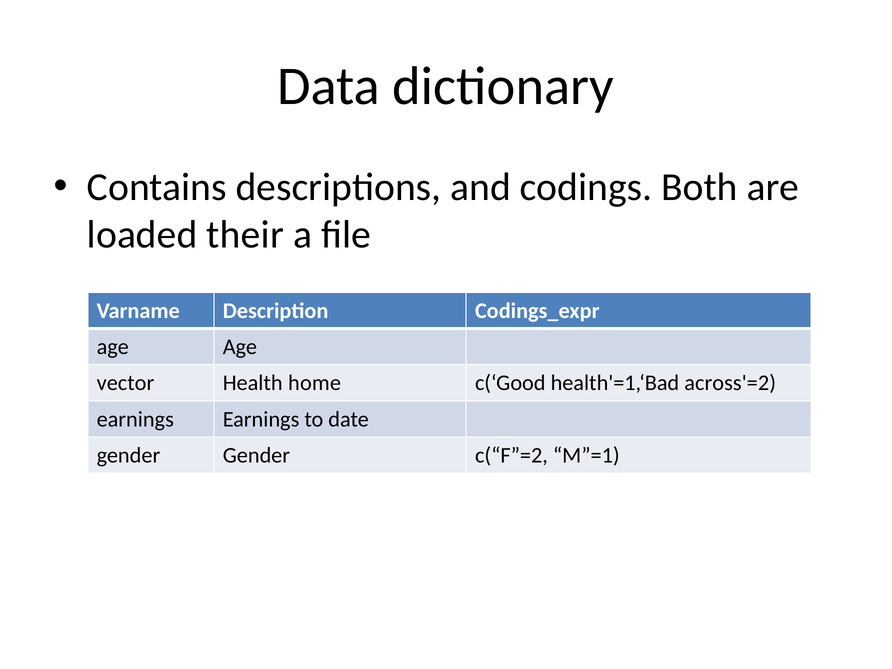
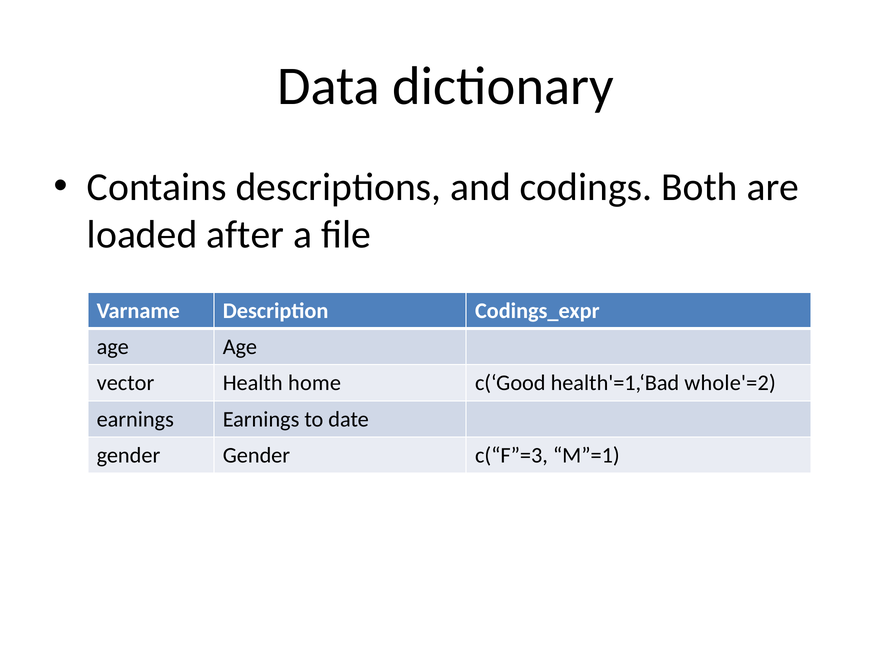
their: their -> after
across'=2: across'=2 -> whole'=2
c(“F”=2: c(“F”=2 -> c(“F”=3
